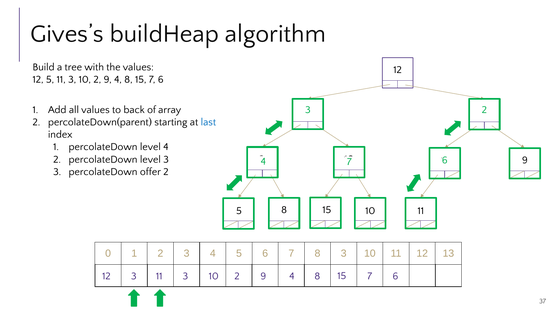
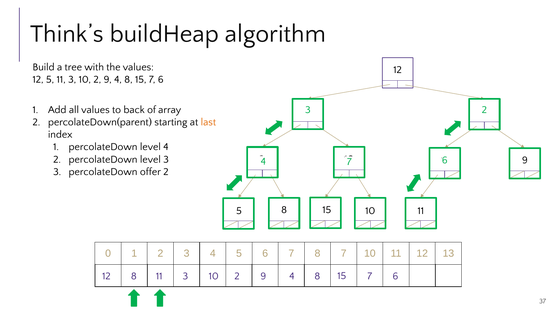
Gives’s: Gives’s -> Think’s
last colour: blue -> orange
8 3: 3 -> 7
12 3: 3 -> 8
